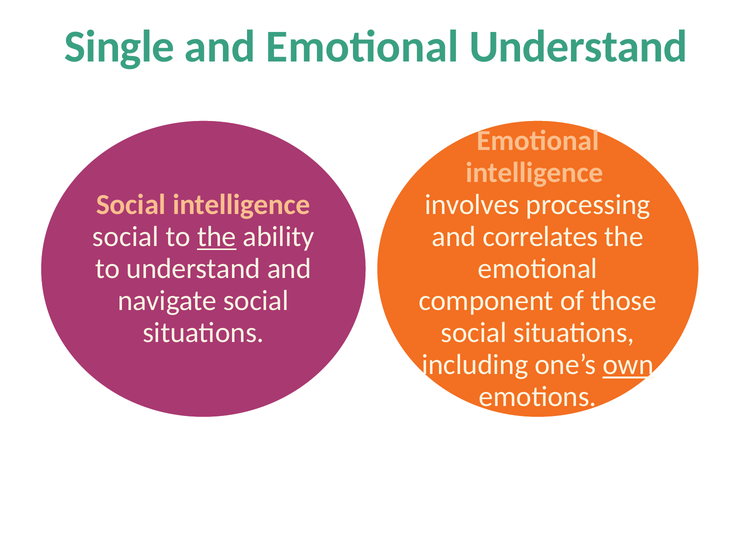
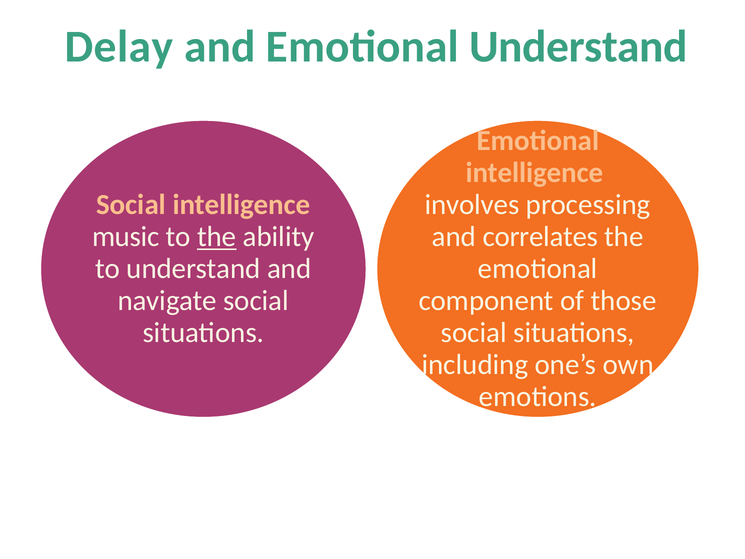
Single: Single -> Delay
social at (126, 237): social -> music
own underline: present -> none
